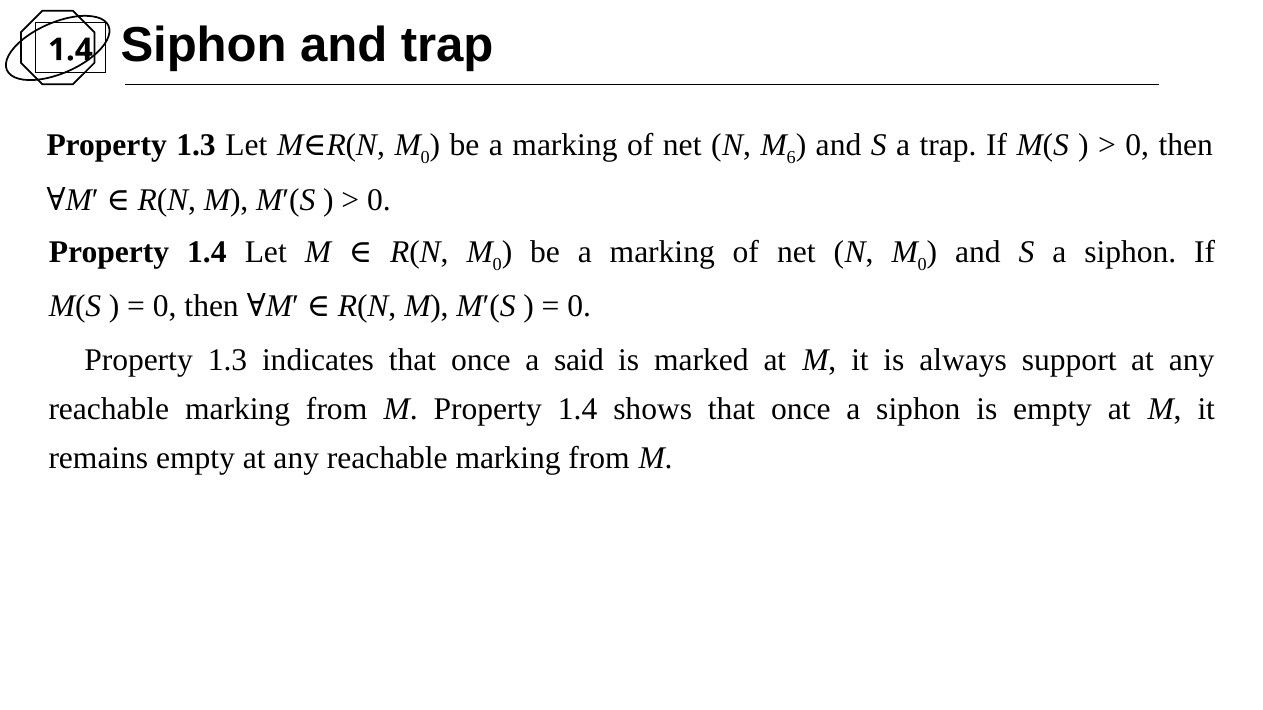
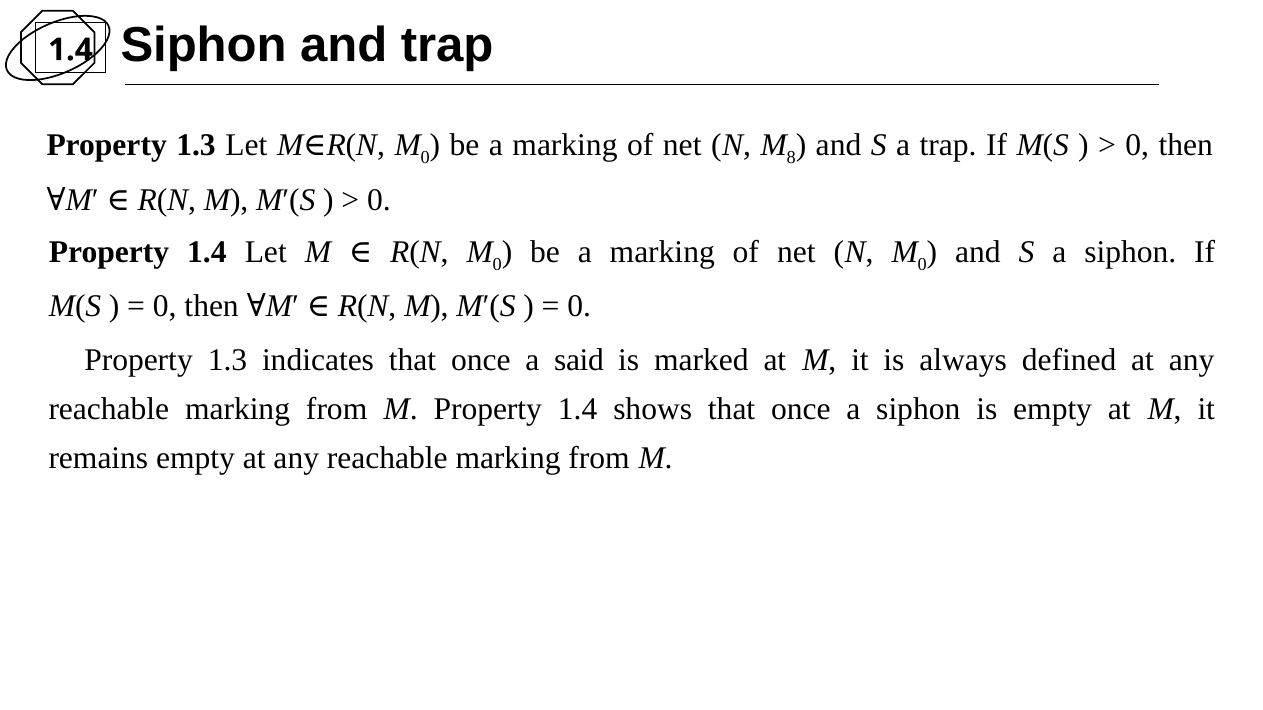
6: 6 -> 8
support: support -> defined
